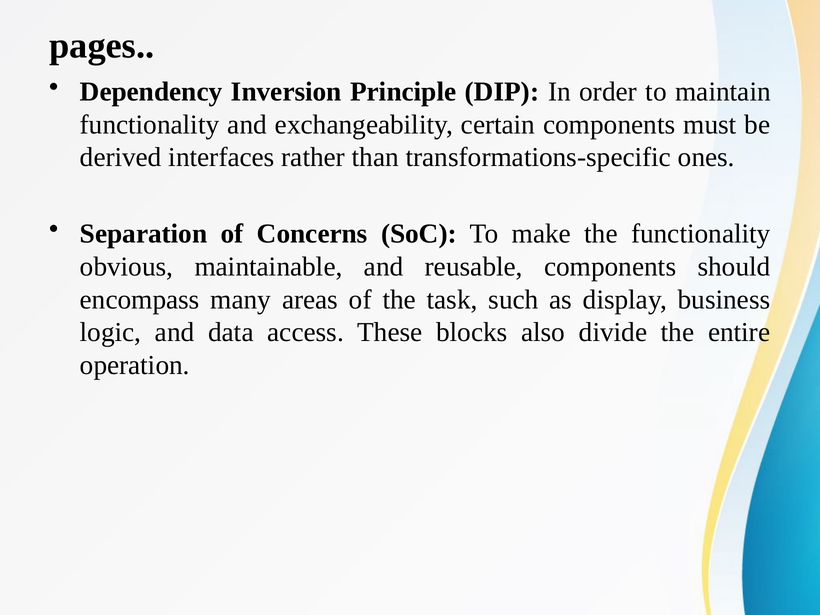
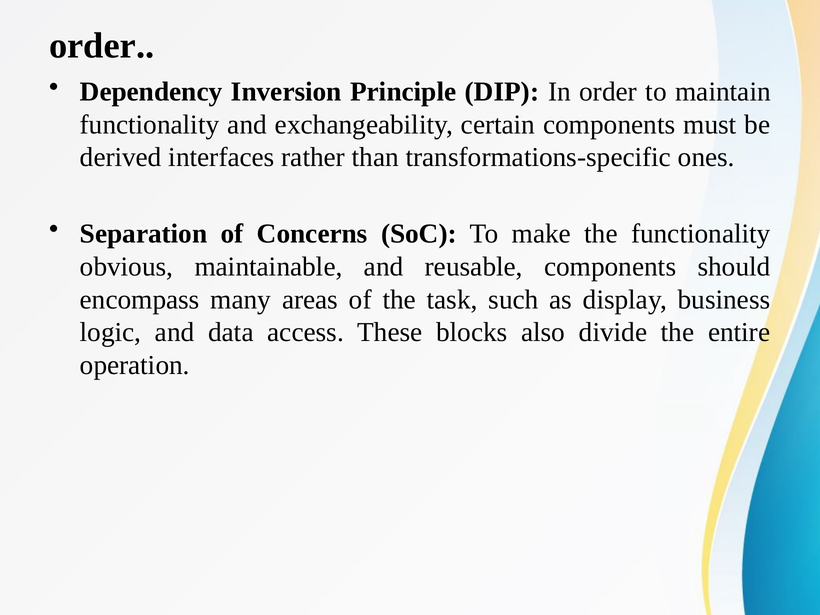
pages at (102, 46): pages -> order
